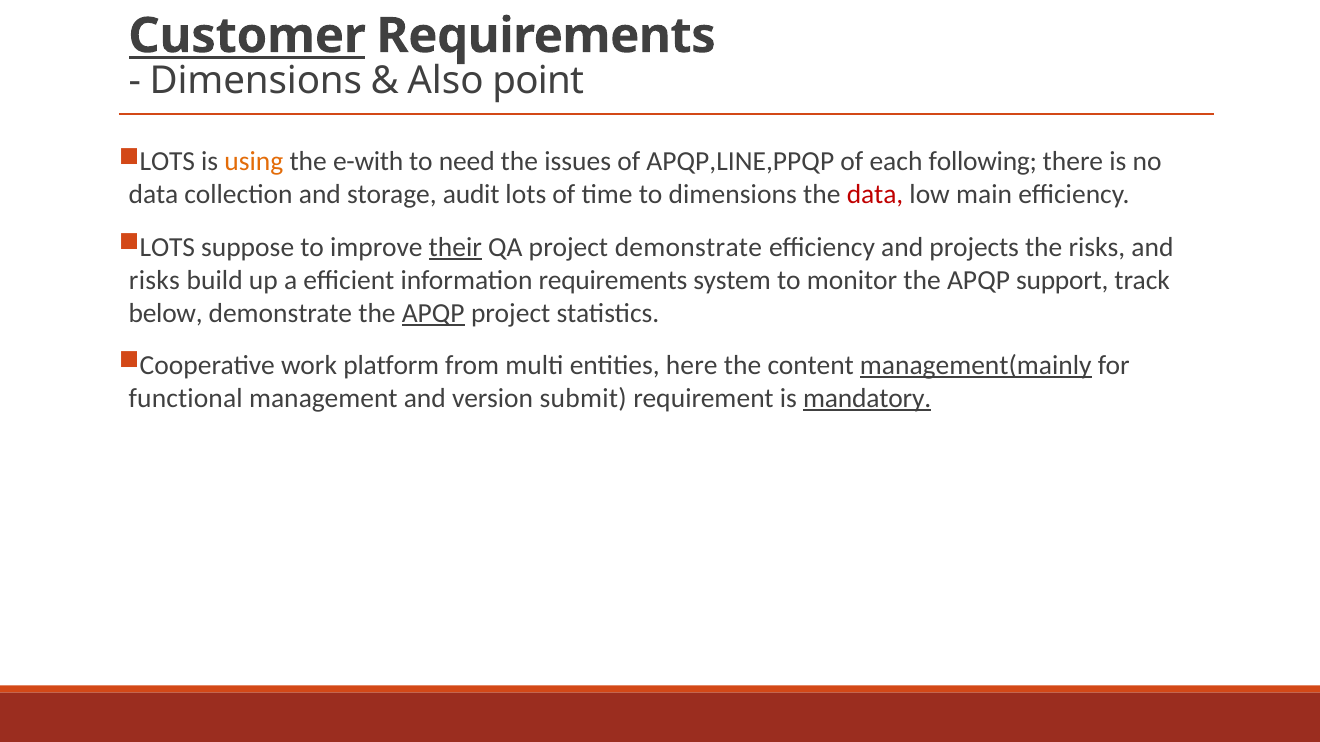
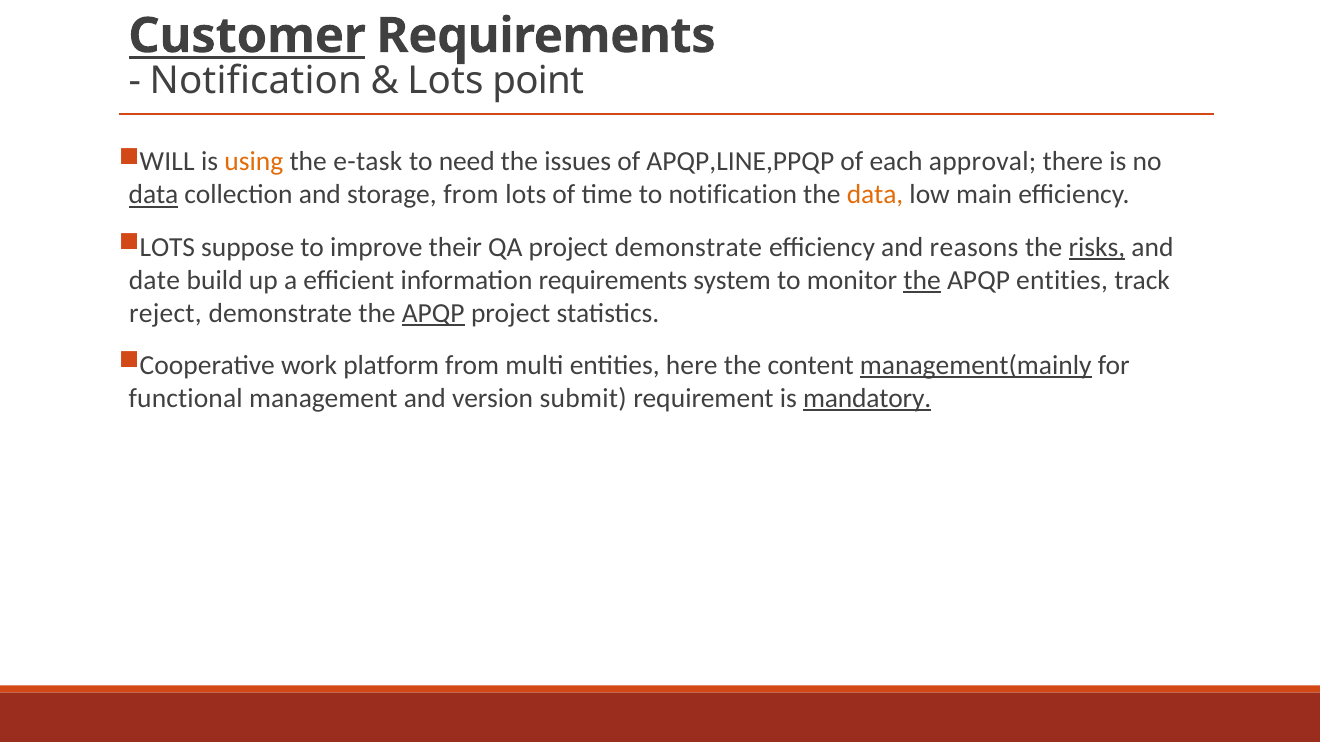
Dimensions at (256, 81): Dimensions -> Notification
Also at (446, 81): Also -> Lots
LOTS at (167, 162): LOTS -> WILL
e-with: e-with -> e-task
following: following -> approval
data at (154, 195) underline: none -> present
storage audit: audit -> from
to dimensions: dimensions -> notification
data at (875, 195) colour: red -> orange
their underline: present -> none
projects: projects -> reasons
risks at (1097, 247) underline: none -> present
risks at (154, 280): risks -> date
the at (922, 280) underline: none -> present
APQP support: support -> entities
below: below -> reject
